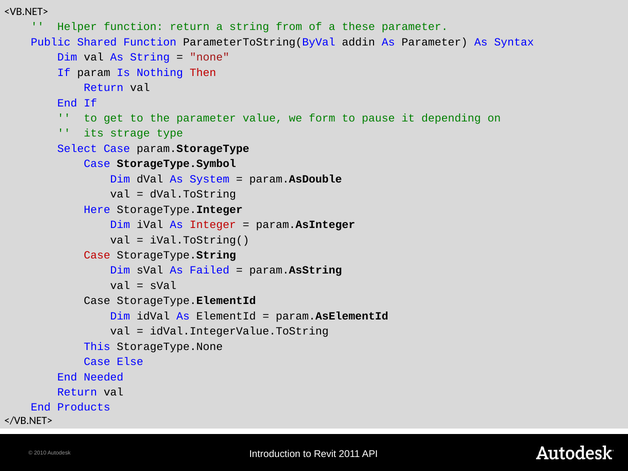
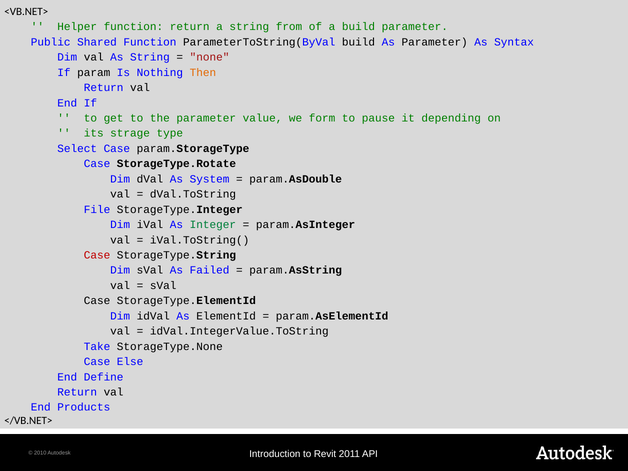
a these: these -> build
ParameterToString(ByVal addin: addin -> build
Then colour: red -> orange
StorageType.Symbol: StorageType.Symbol -> StorageType.Rotate
Here: Here -> File
Integer colour: red -> green
This: This -> Take
Needed: Needed -> Define
